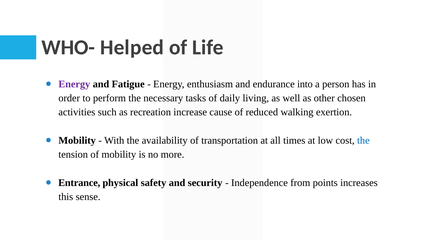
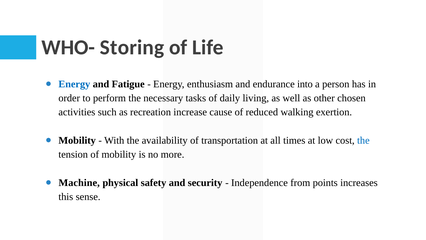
Helped: Helped -> Storing
Energy at (74, 84) colour: purple -> blue
Entrance: Entrance -> Machine
